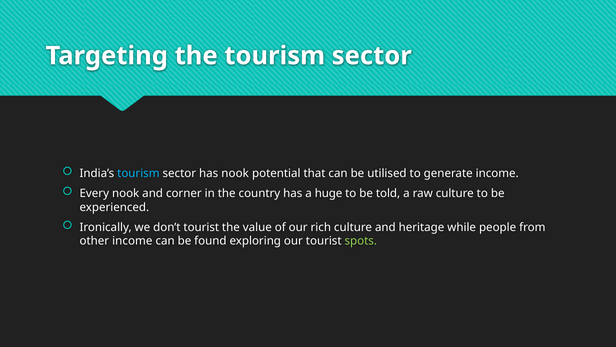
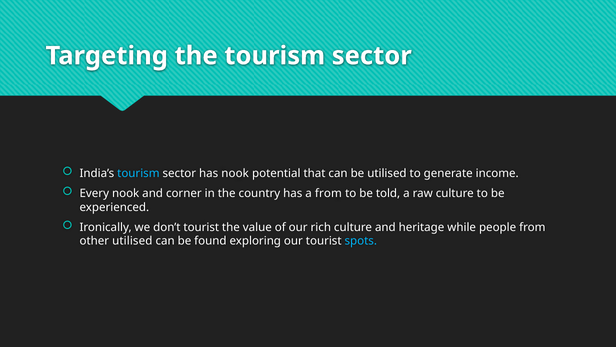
a huge: huge -> from
other income: income -> utilised
spots colour: light green -> light blue
